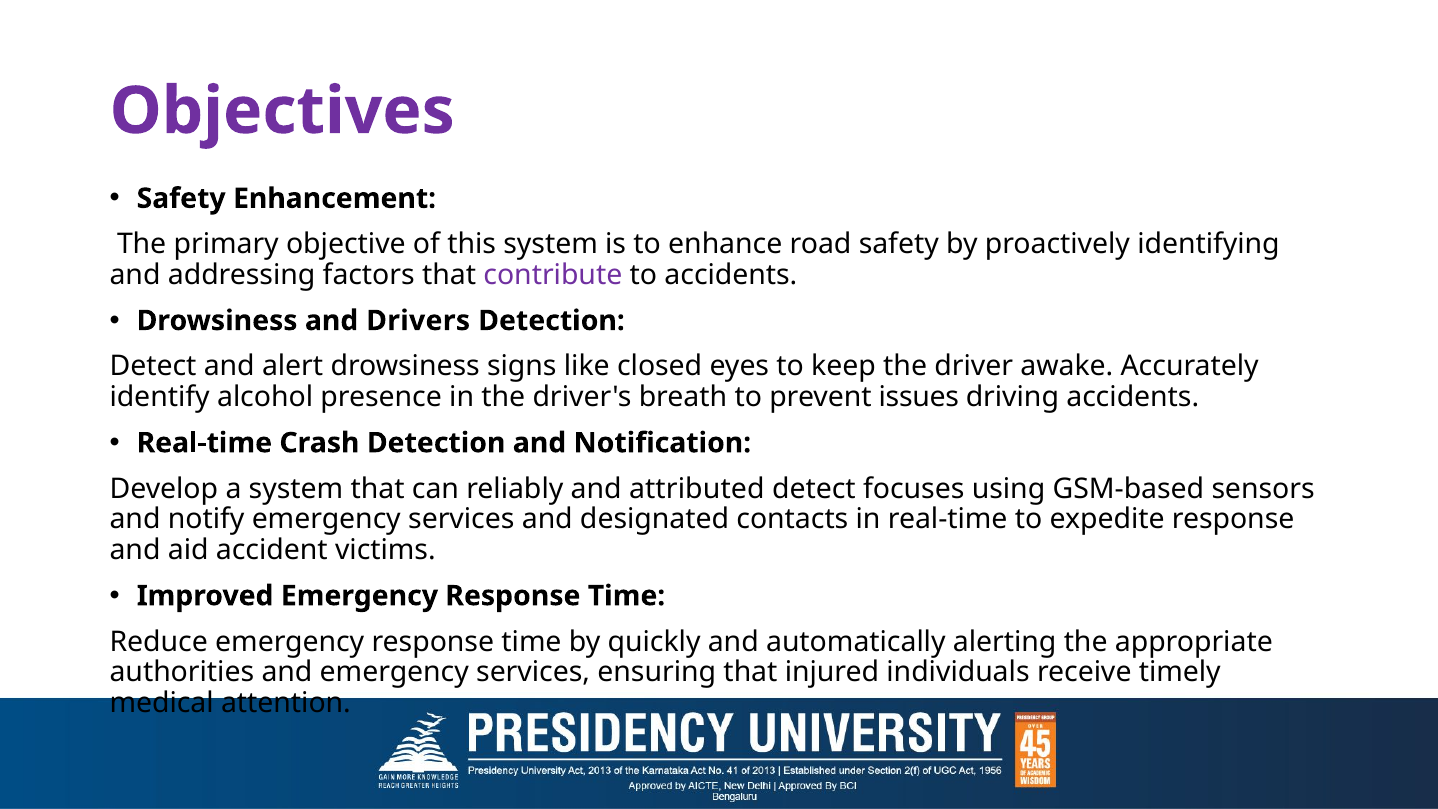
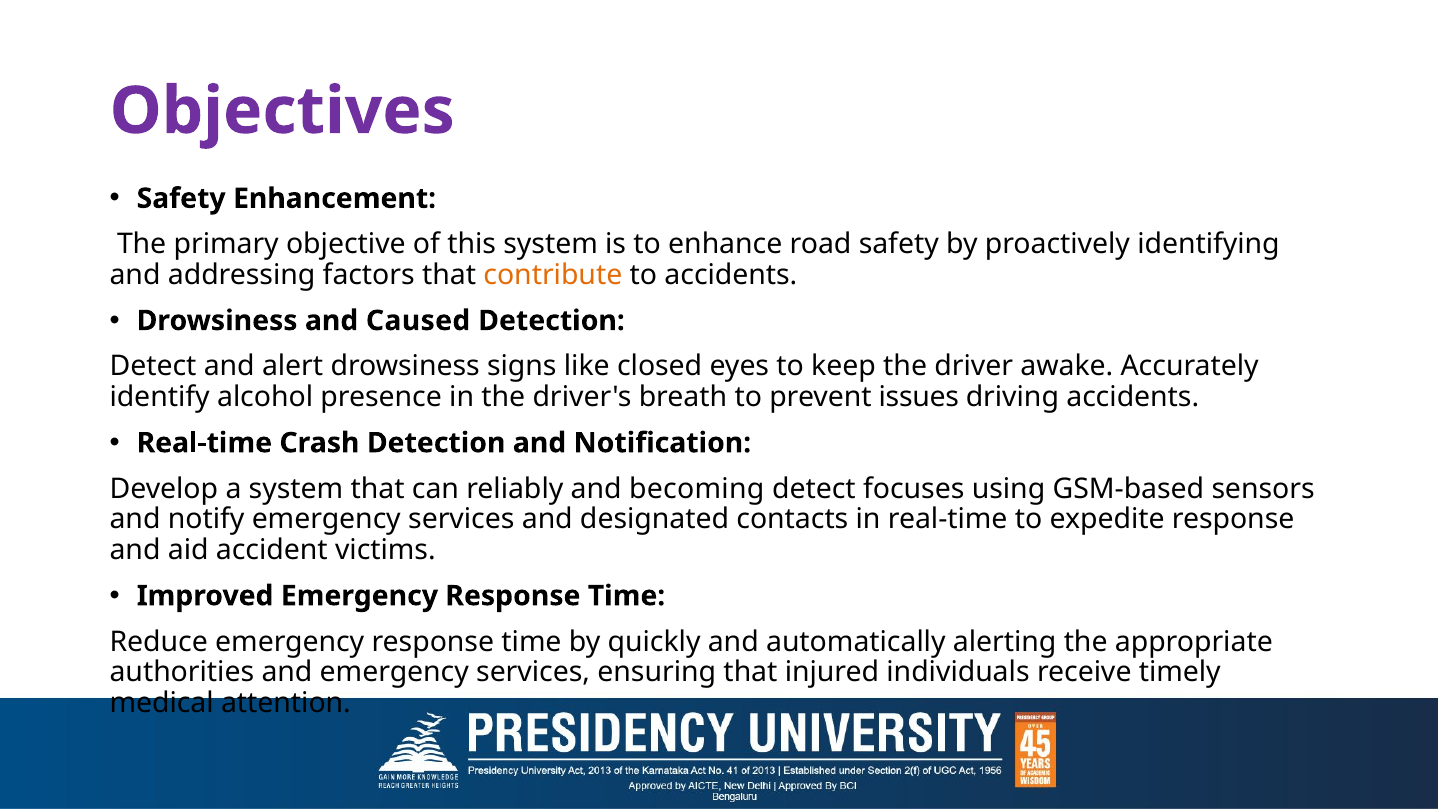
contribute colour: purple -> orange
Drivers: Drivers -> Caused
attributed: attributed -> becoming
